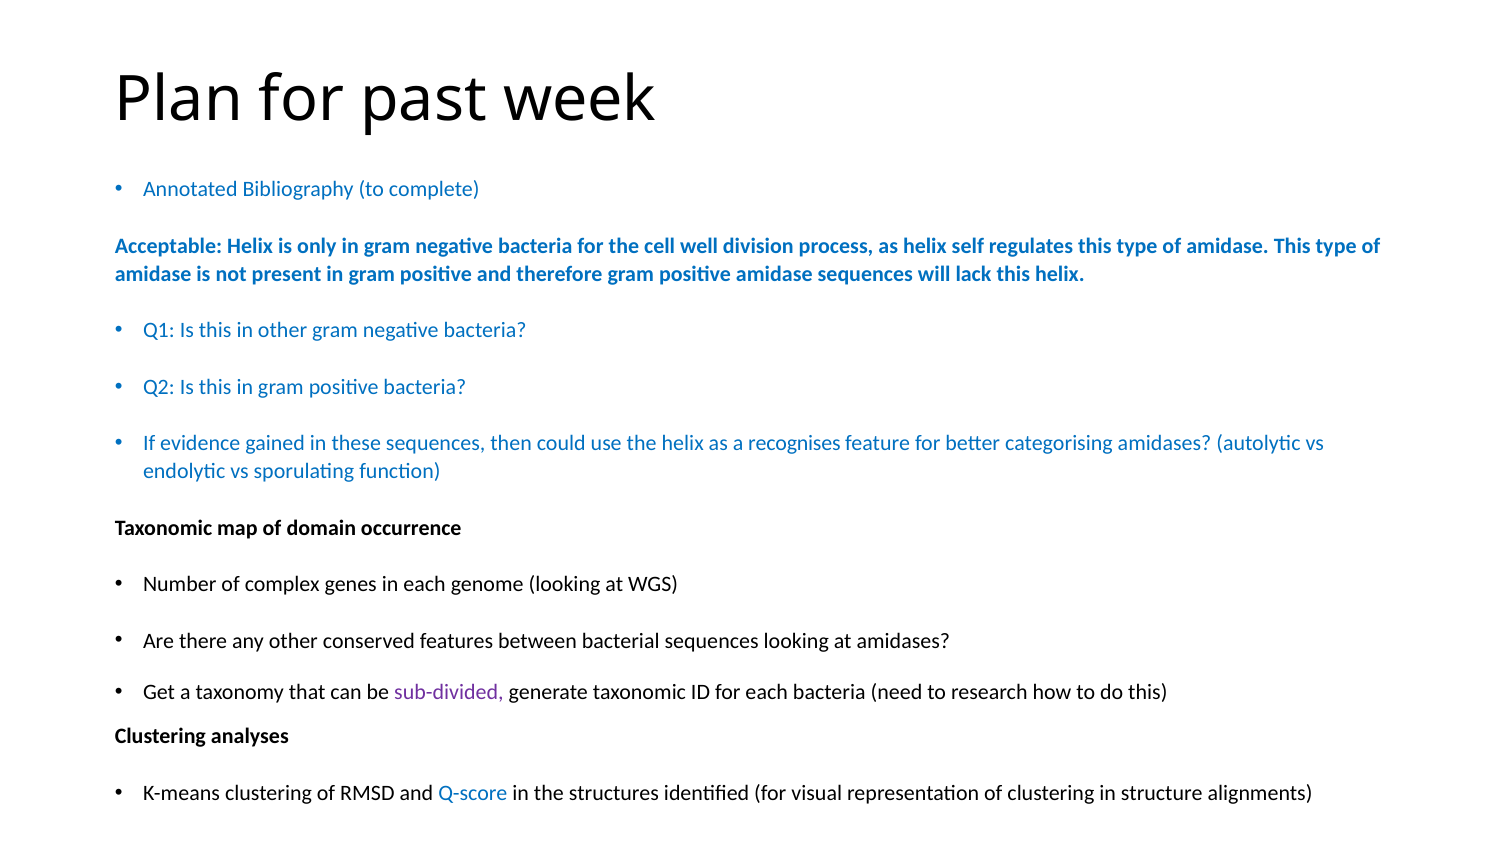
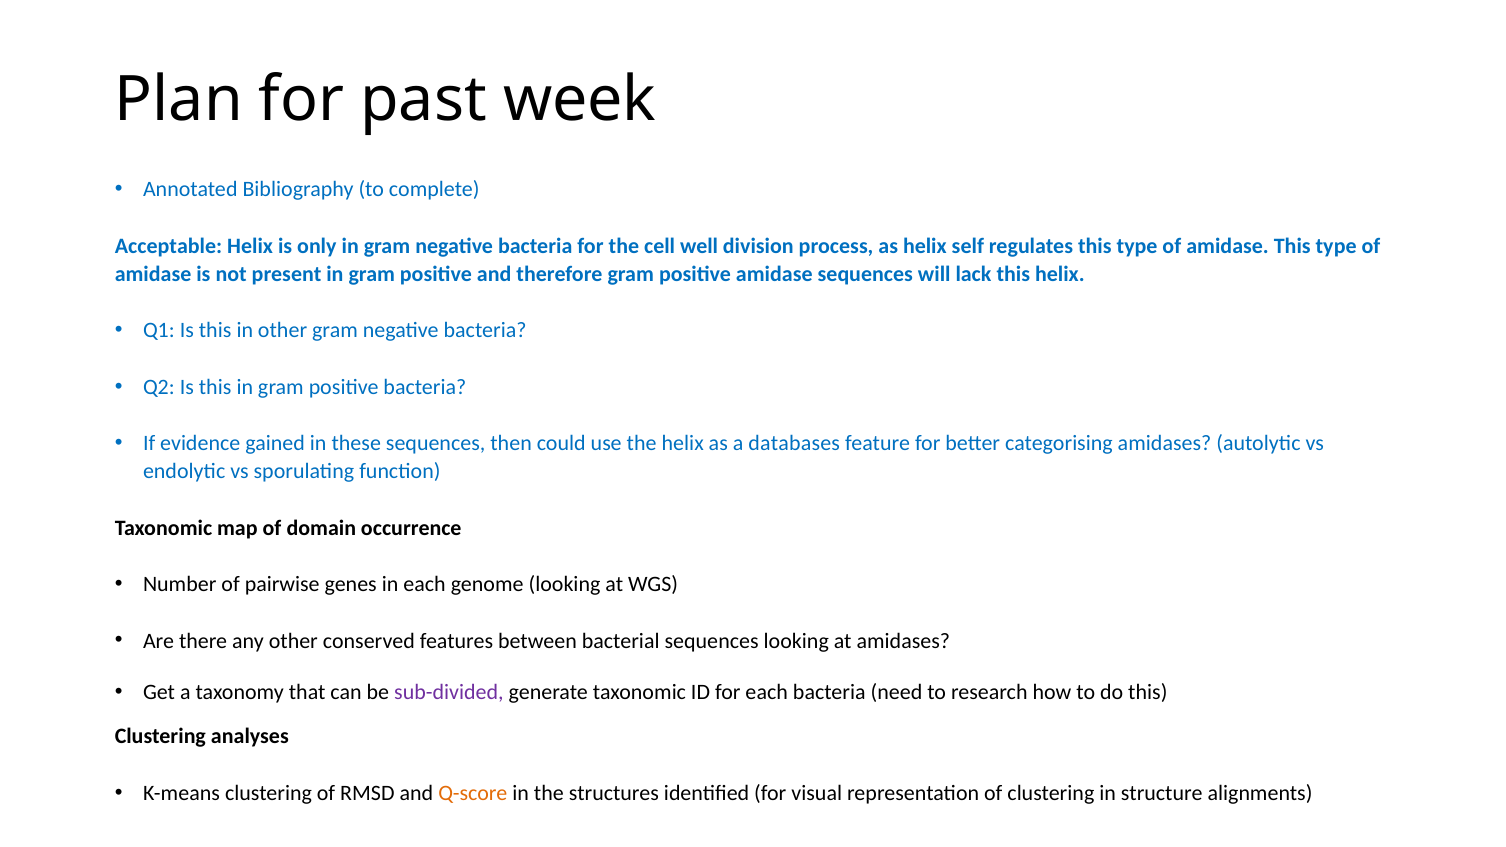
recognises: recognises -> databases
complex: complex -> pairwise
Q-score colour: blue -> orange
